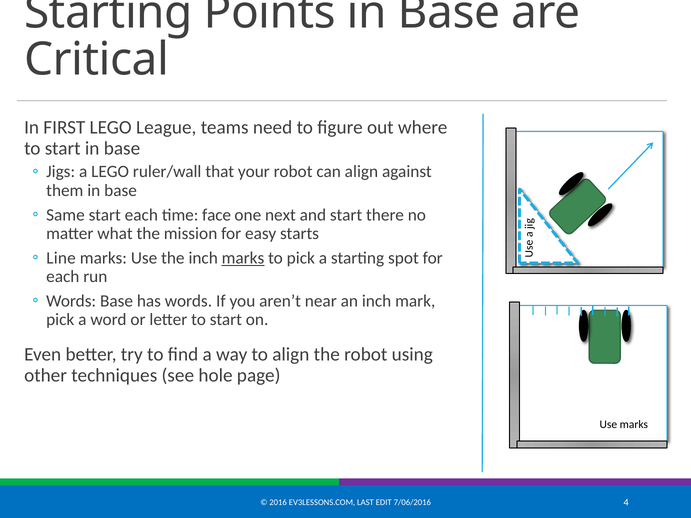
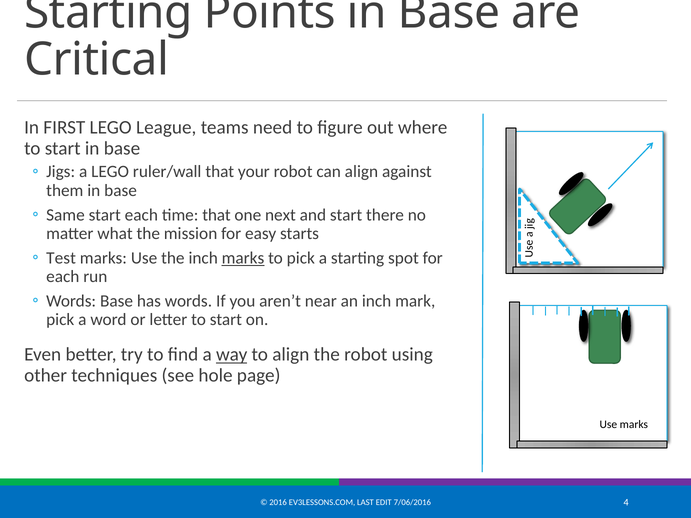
time face: face -> that
Line: Line -> Test
way underline: none -> present
